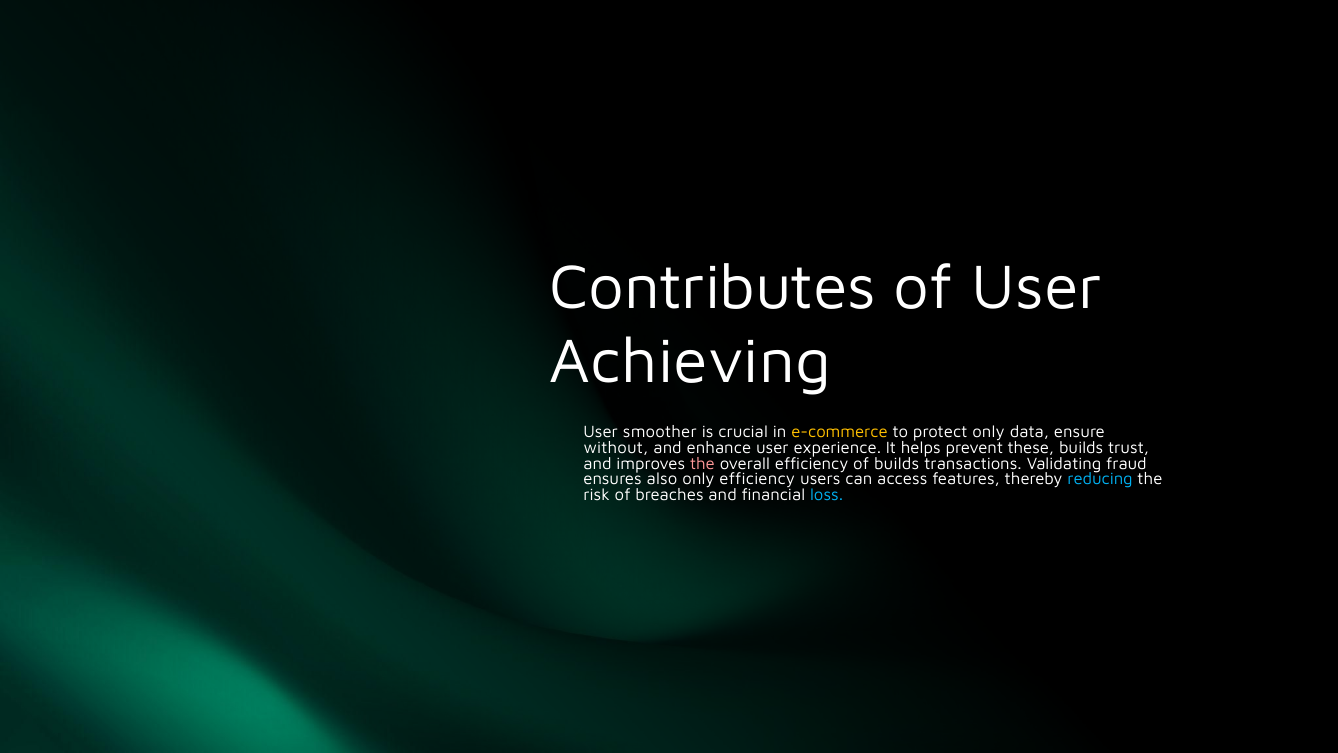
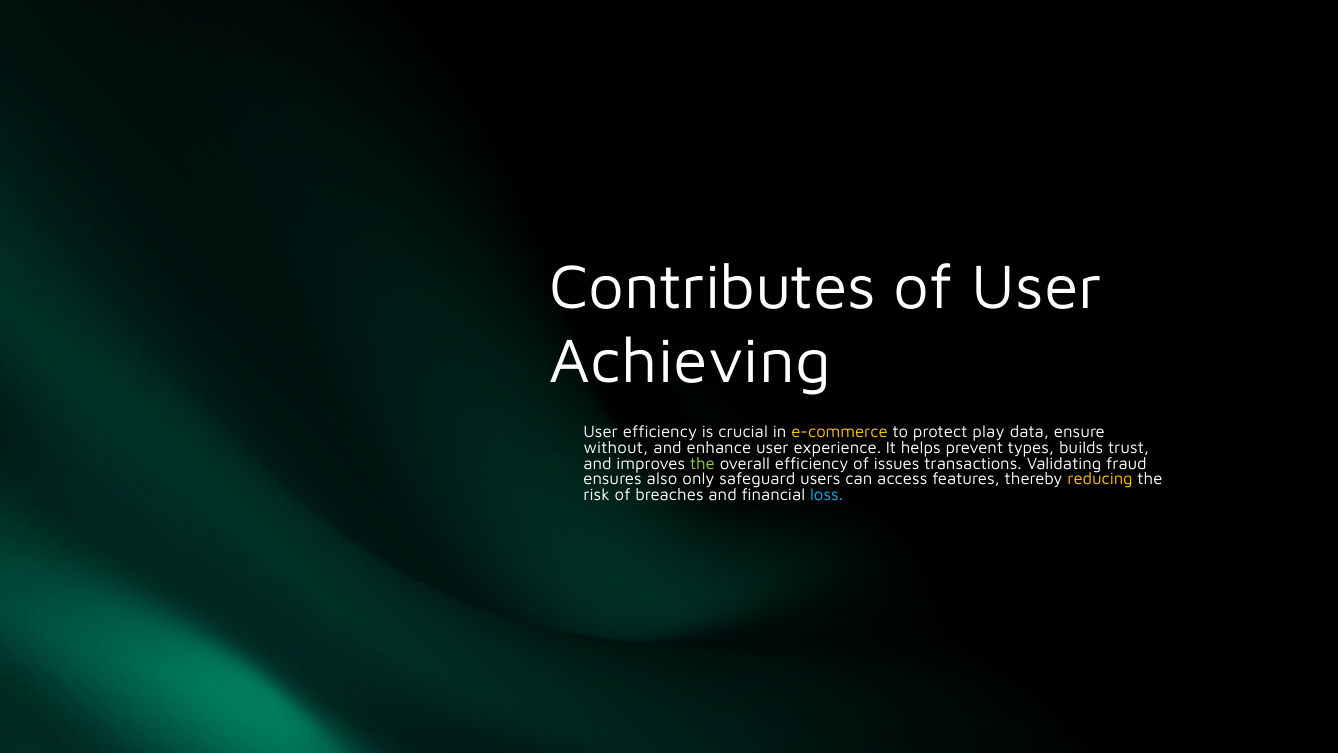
User smoother: smoother -> efficiency
protect only: only -> play
these: these -> types
the at (702, 463) colour: pink -> light green
of builds: builds -> issues
only efficiency: efficiency -> safeguard
reducing colour: light blue -> yellow
